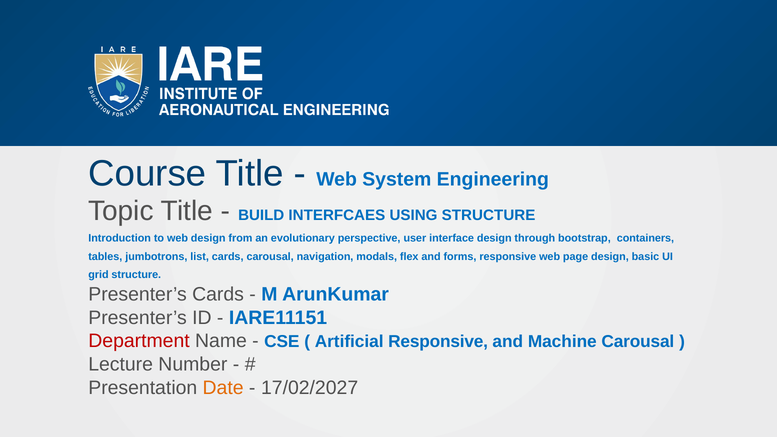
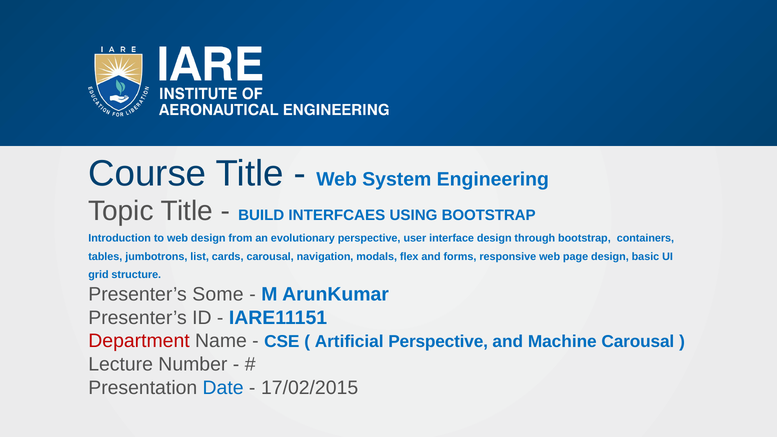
USING STRUCTURE: STRUCTURE -> BOOTSTRAP
Presenter’s Cards: Cards -> Some
Artificial Responsive: Responsive -> Perspective
Date colour: orange -> blue
17/02/2027: 17/02/2027 -> 17/02/2015
